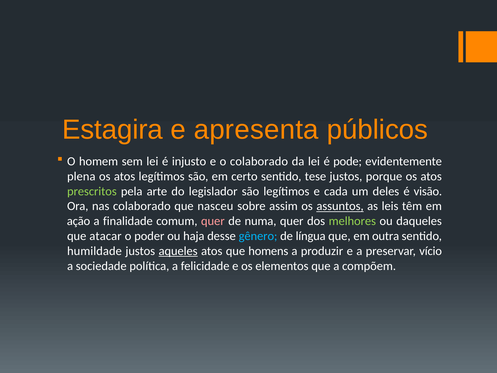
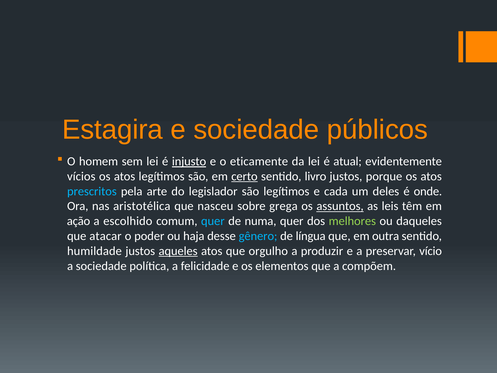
e apresenta: apresenta -> sociedade
injusto underline: none -> present
o colaborado: colaborado -> eticamente
pode: pode -> atual
plena: plena -> vícios
certo underline: none -> present
tese: tese -> livro
prescritos colour: light green -> light blue
visão: visão -> onde
nas colaborado: colaborado -> aristotélica
assim: assim -> grega
finalidade: finalidade -> escolhido
quer at (213, 221) colour: pink -> light blue
homens: homens -> orgulho
